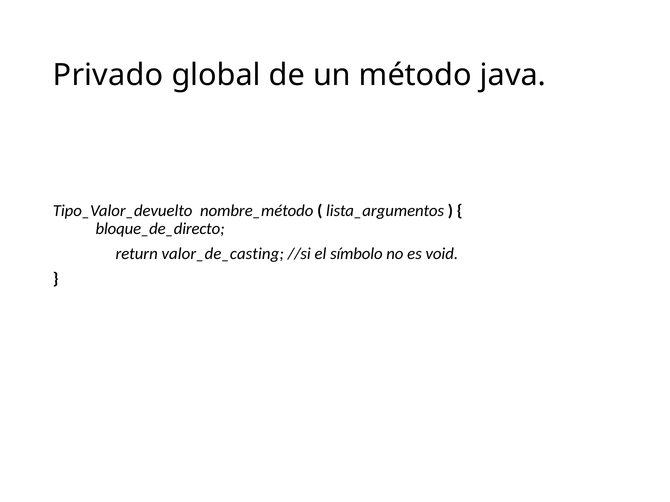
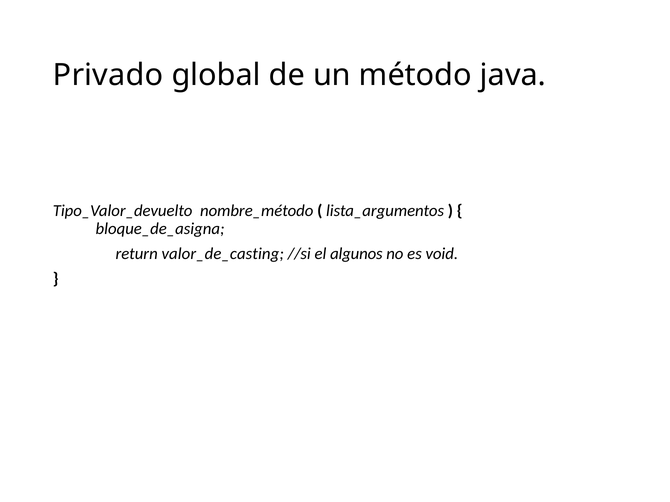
bloque_de_directo: bloque_de_directo -> bloque_de_asigna
símbolo: símbolo -> algunos
